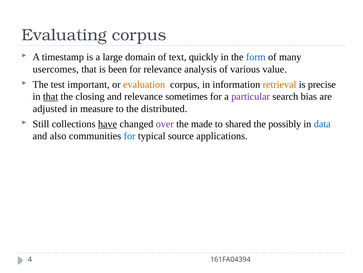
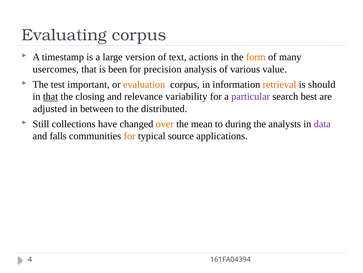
domain: domain -> version
quickly: quickly -> actions
form colour: blue -> orange
for relevance: relevance -> precision
precise: precise -> should
sometimes: sometimes -> variability
bias: bias -> best
measure: measure -> between
have underline: present -> none
over colour: purple -> orange
made: made -> mean
shared: shared -> during
possibly: possibly -> analysts
data colour: blue -> purple
also: also -> falls
for at (130, 136) colour: blue -> orange
